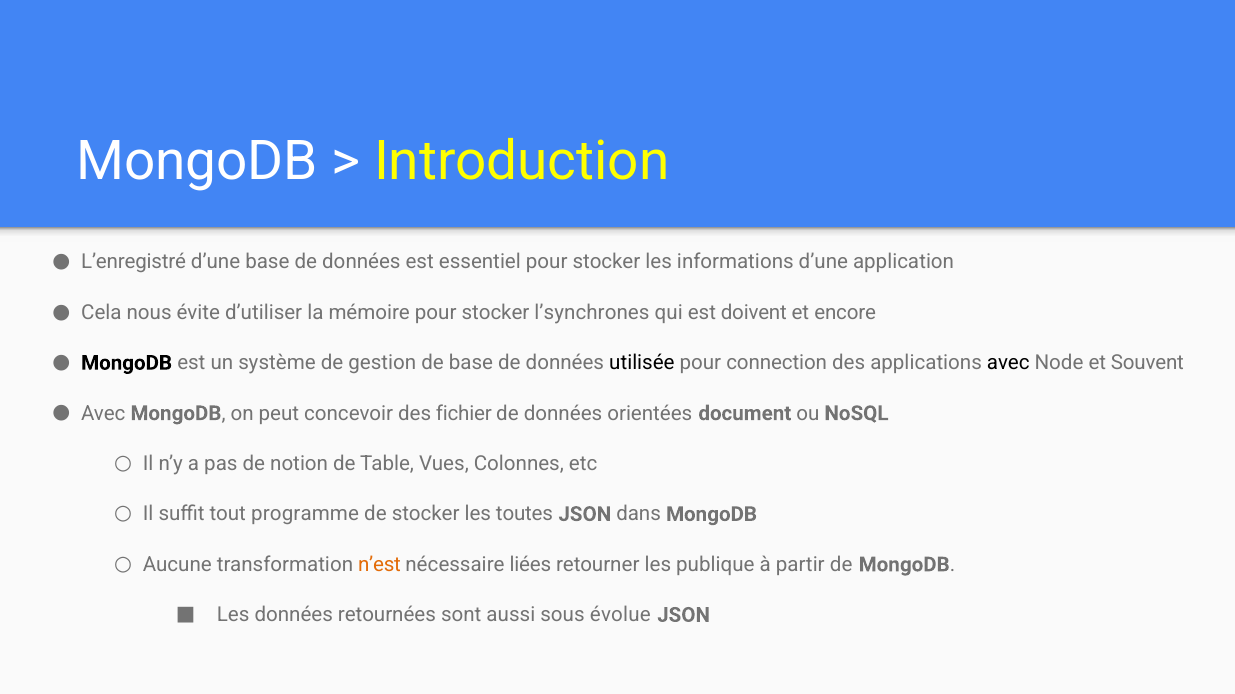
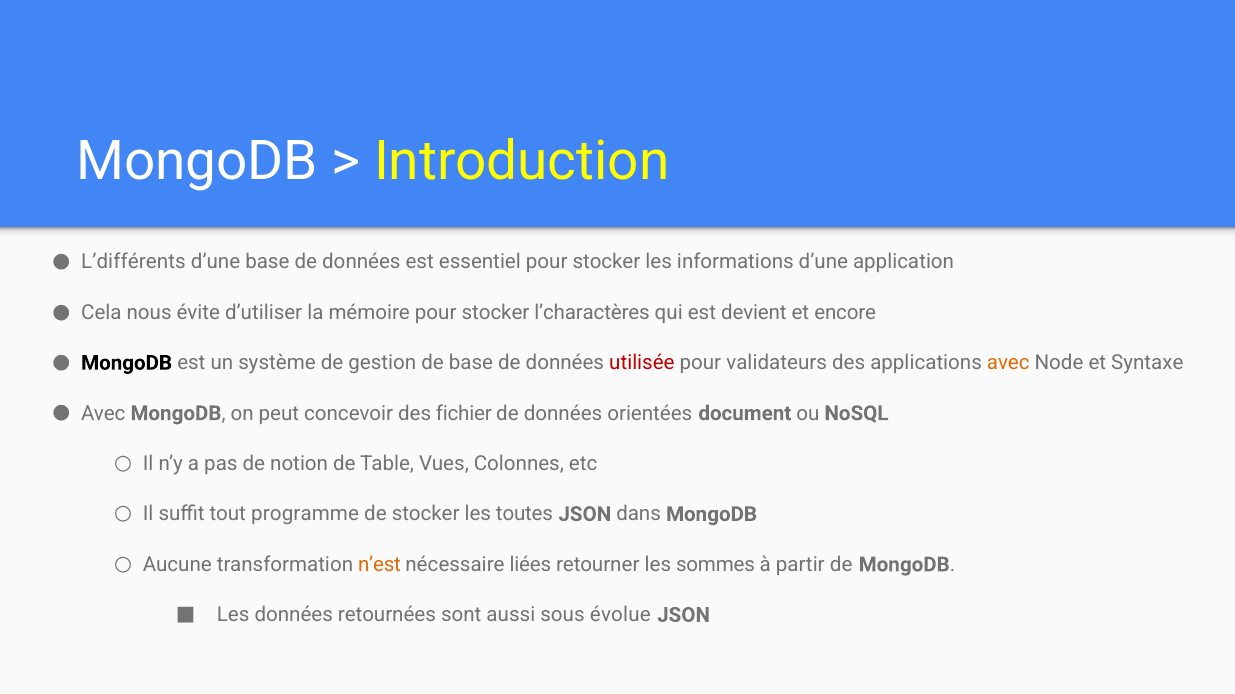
L’enregistré: L’enregistré -> L’différents
l’synchrones: l’synchrones -> l’charactères
doivent: doivent -> devient
utilisée colour: black -> red
connection: connection -> validateurs
avec at (1008, 363) colour: black -> orange
Souvent: Souvent -> Syntaxe
publique: publique -> sommes
